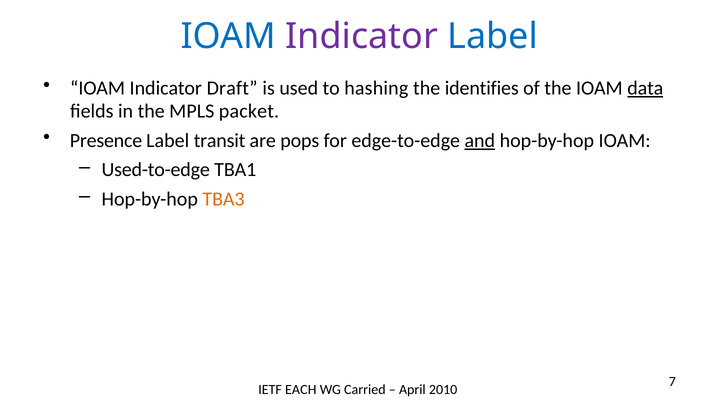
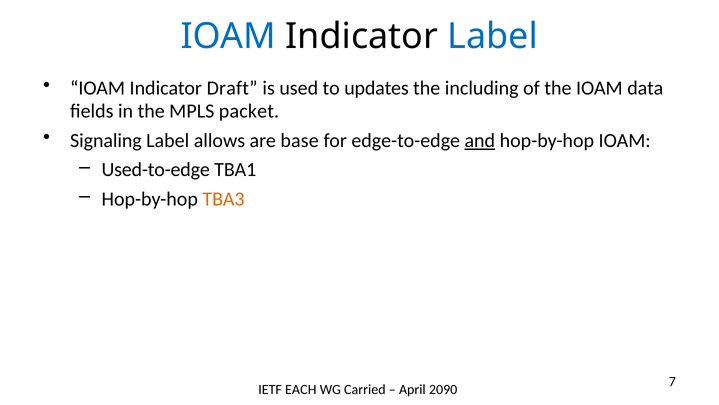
Indicator at (362, 36) colour: purple -> black
hashing: hashing -> updates
identifies: identifies -> including
data underline: present -> none
Presence: Presence -> Signaling
transit: transit -> allows
pops: pops -> base
2010: 2010 -> 2090
